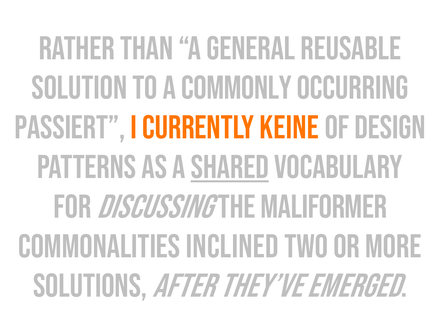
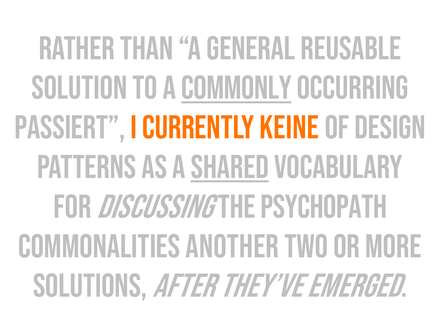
commonly underline: none -> present
maliformer: maliformer -> psychopath
inclined: inclined -> another
